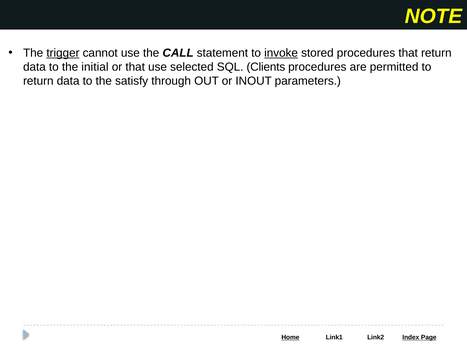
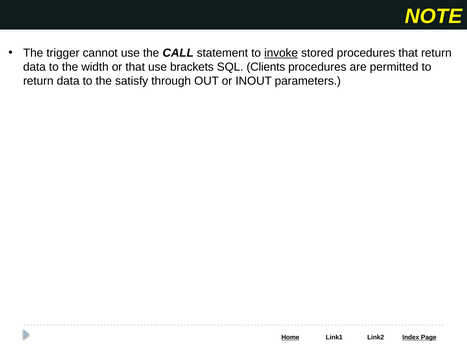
trigger underline: present -> none
initial: initial -> width
selected: selected -> brackets
